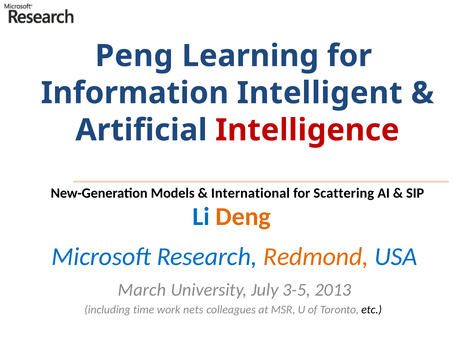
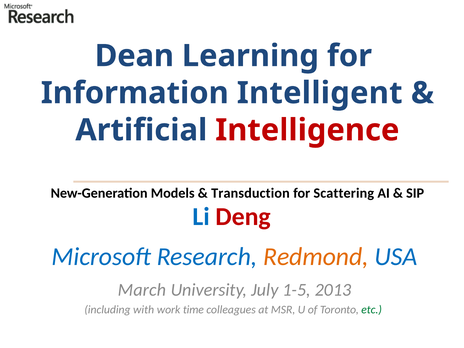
Peng: Peng -> Dean
International: International -> Transduction
Deng colour: orange -> red
3-5: 3-5 -> 1-5
time: time -> with
nets: nets -> time
etc colour: black -> green
